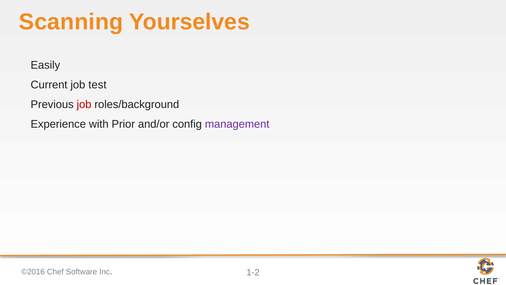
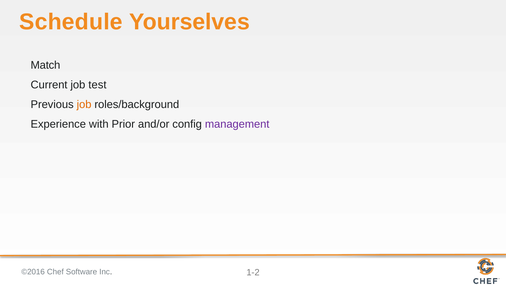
Scanning: Scanning -> Schedule
Easily: Easily -> Match
job at (84, 104) colour: red -> orange
